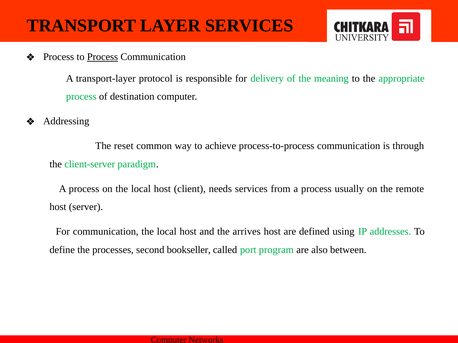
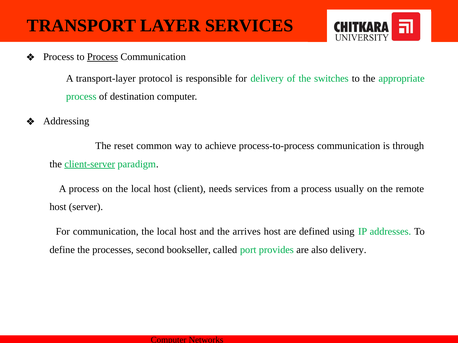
meaning: meaning -> switches
client-server underline: none -> present
program: program -> provides
also between: between -> delivery
